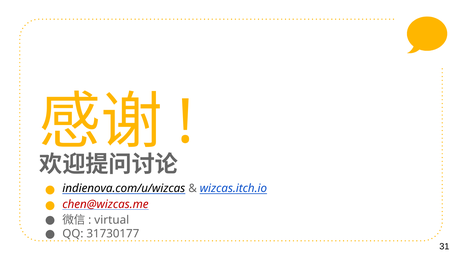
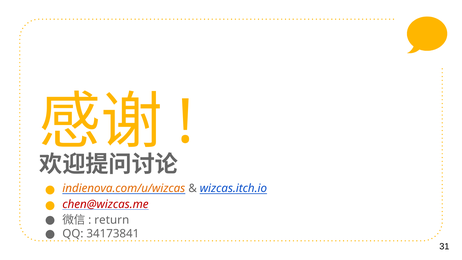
indienova.com/u/wizcas colour: black -> orange
virtual: virtual -> return
31730177: 31730177 -> 34173841
